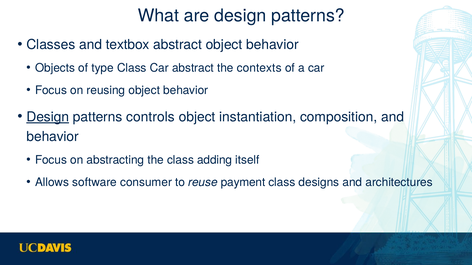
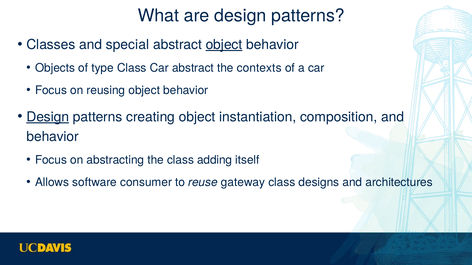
textbox: textbox -> special
object at (224, 45) underline: none -> present
controls: controls -> creating
payment: payment -> gateway
